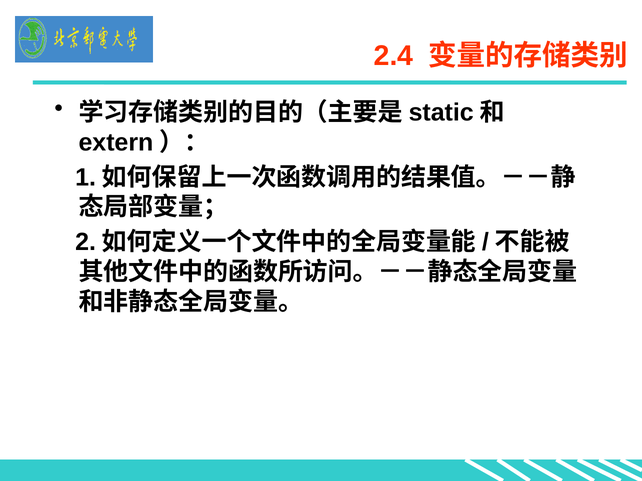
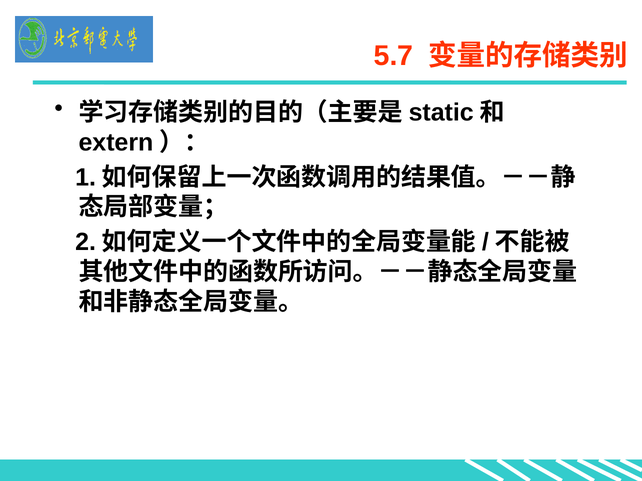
2.4: 2.4 -> 5.7
